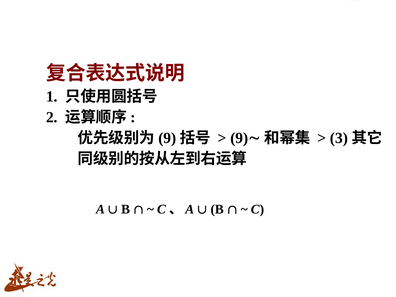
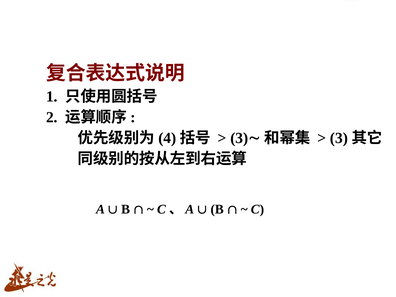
9 at (167, 138): 9 -> 4
9 at (239, 138): 9 -> 3
